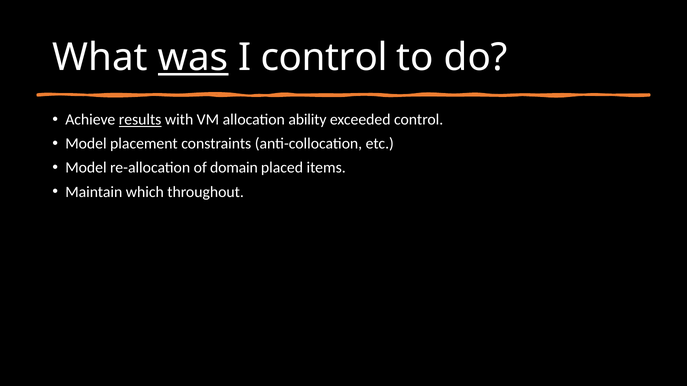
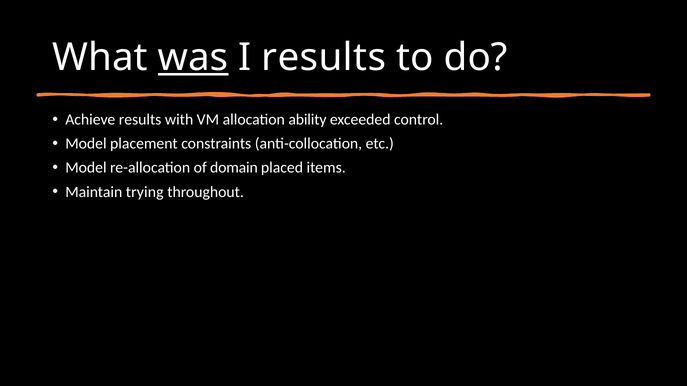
I control: control -> results
results at (140, 120) underline: present -> none
which: which -> trying
